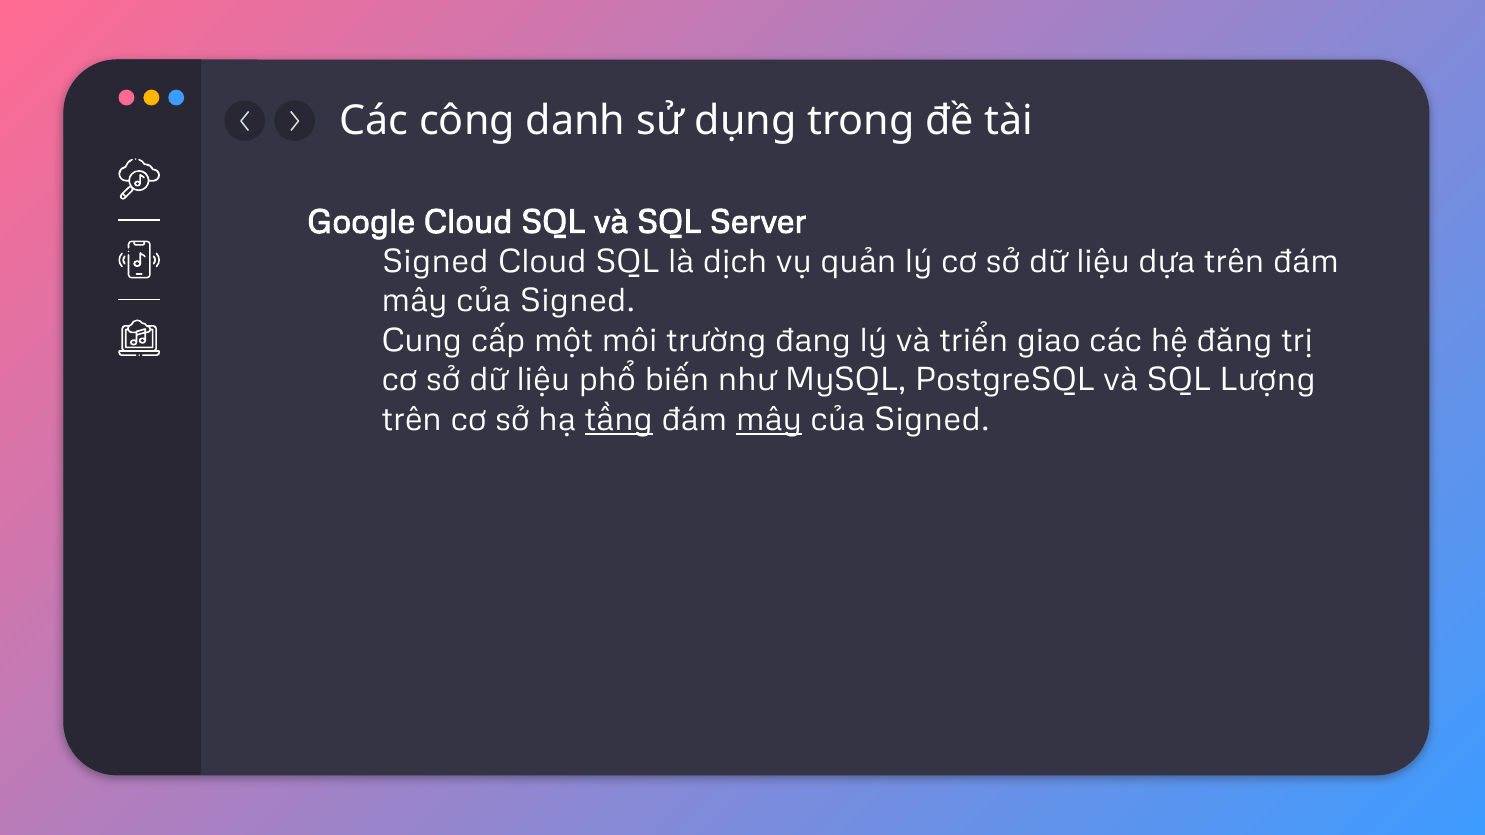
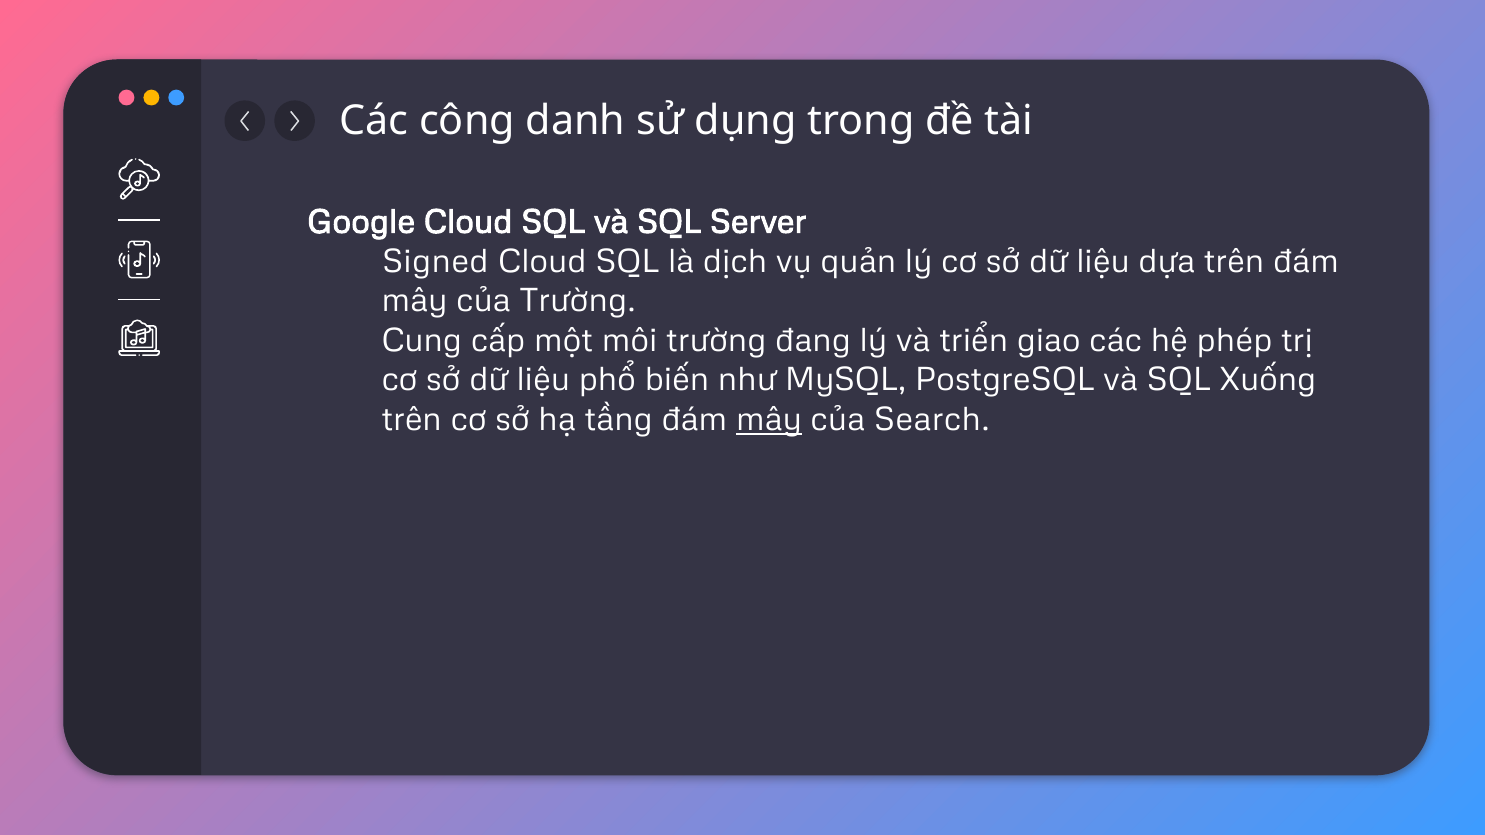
Signed at (577, 301): Signed -> Trường
đăng: đăng -> phép
Lượng: Lượng -> Xuống
tầng underline: present -> none
Signed at (932, 420): Signed -> Search
